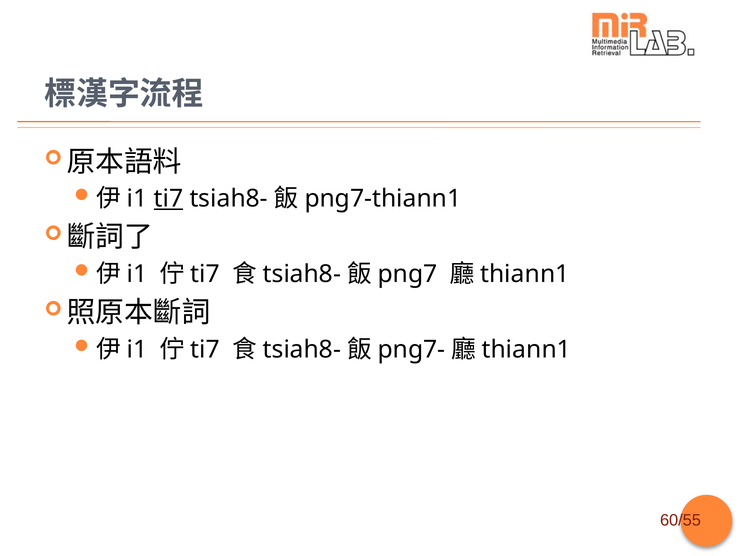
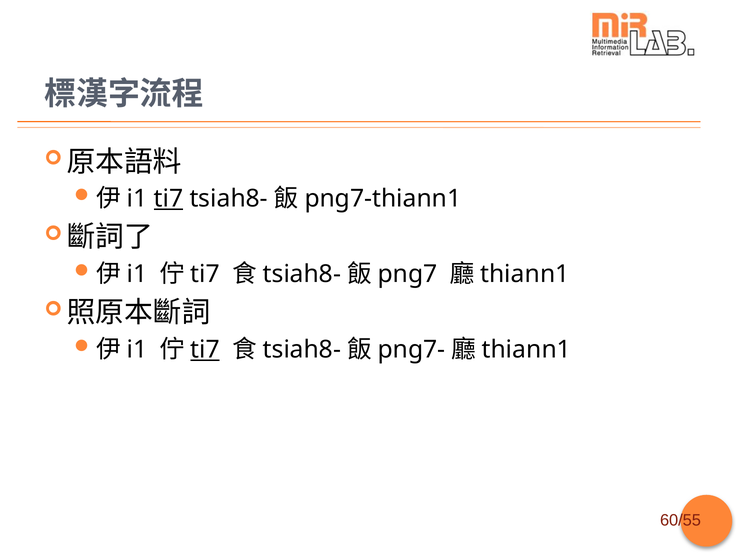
ti7 at (205, 349) underline: none -> present
